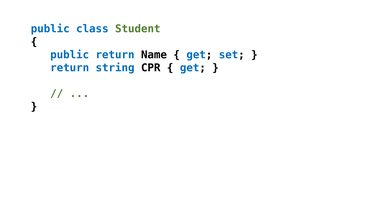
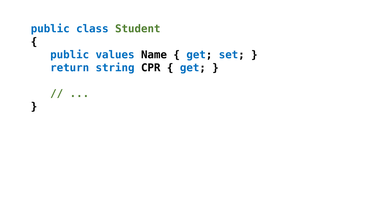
public return: return -> values
